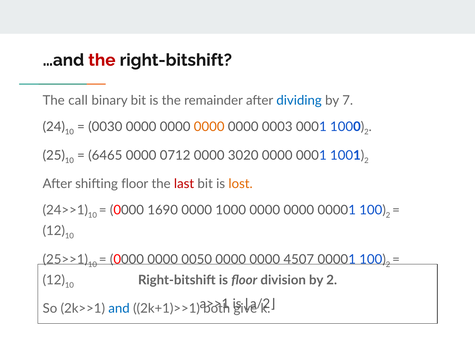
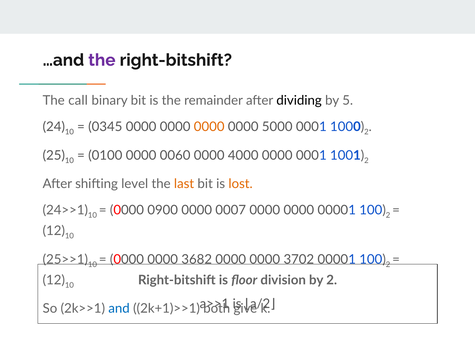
the at (102, 60) colour: red -> purple
dividing colour: blue -> black
7: 7 -> 5
0030: 0030 -> 0345
0003: 0003 -> 5000
6465: 6465 -> 0100
0712: 0712 -> 0060
3020: 3020 -> 4000
shifting floor: floor -> level
last colour: red -> orange
1690: 1690 -> 0900
0000 1000: 1000 -> 0007
0050: 0050 -> 3682
4507: 4507 -> 3702
